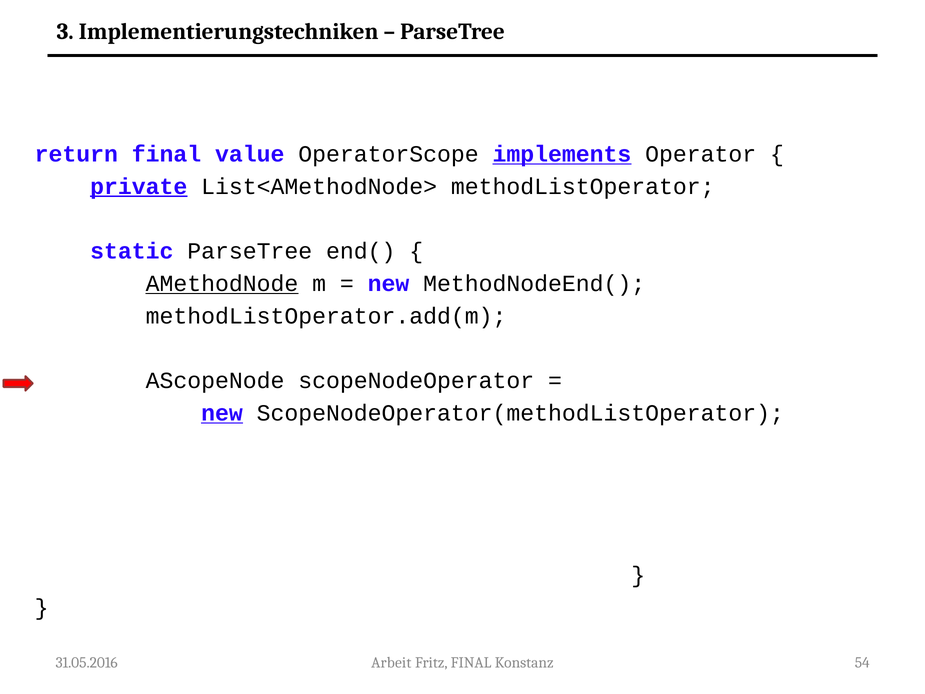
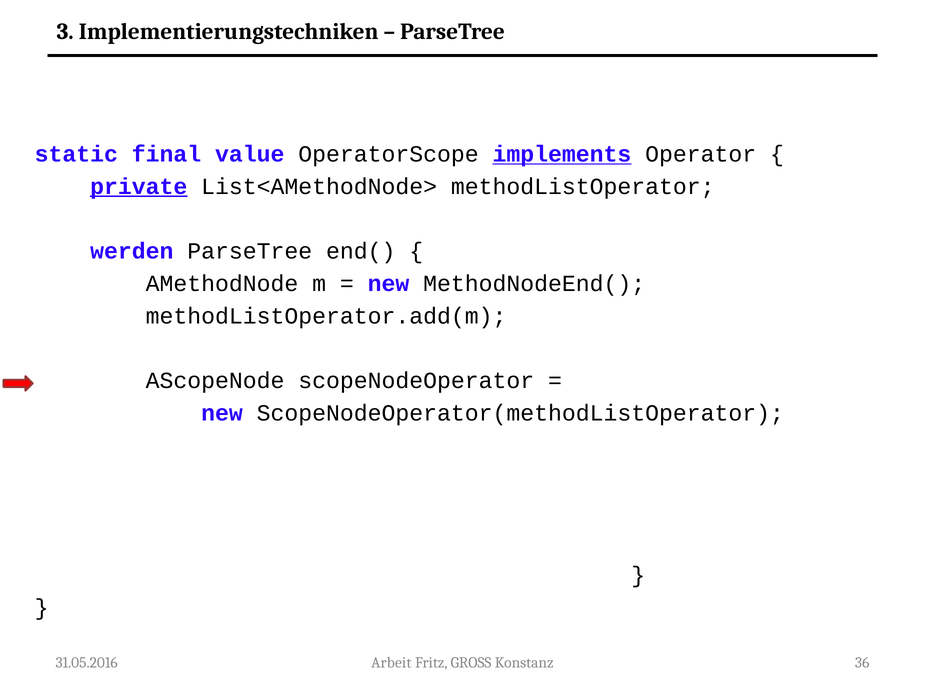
return: return -> static
static: static -> werden
AMethodNode underline: present -> none
new at (222, 413) underline: present -> none
Fritz FINAL: FINAL -> GROSS
54: 54 -> 36
